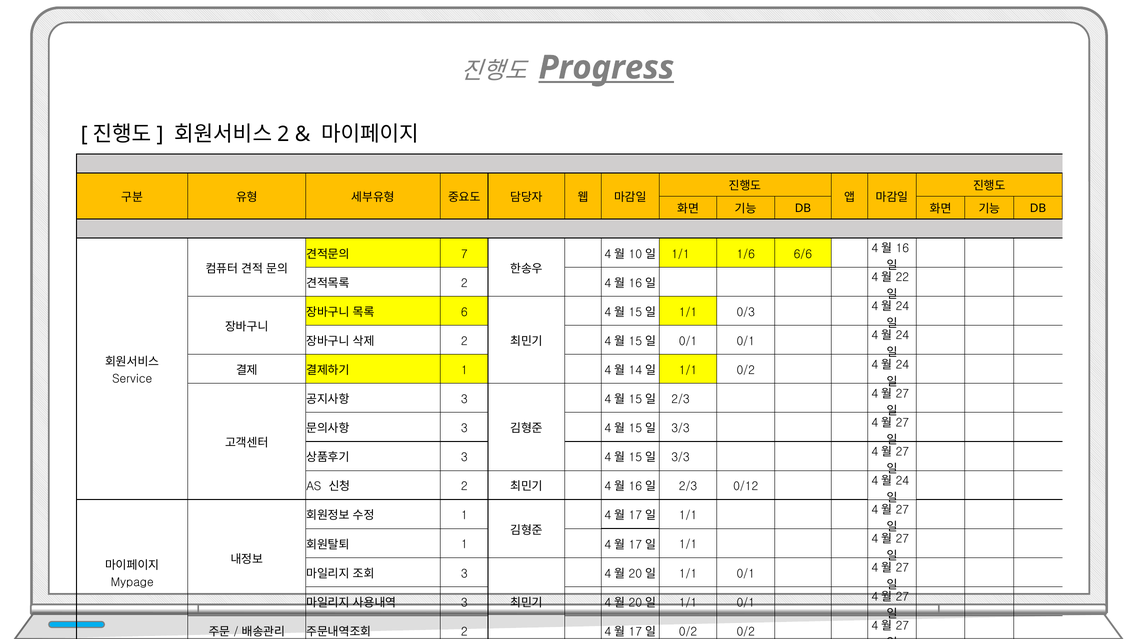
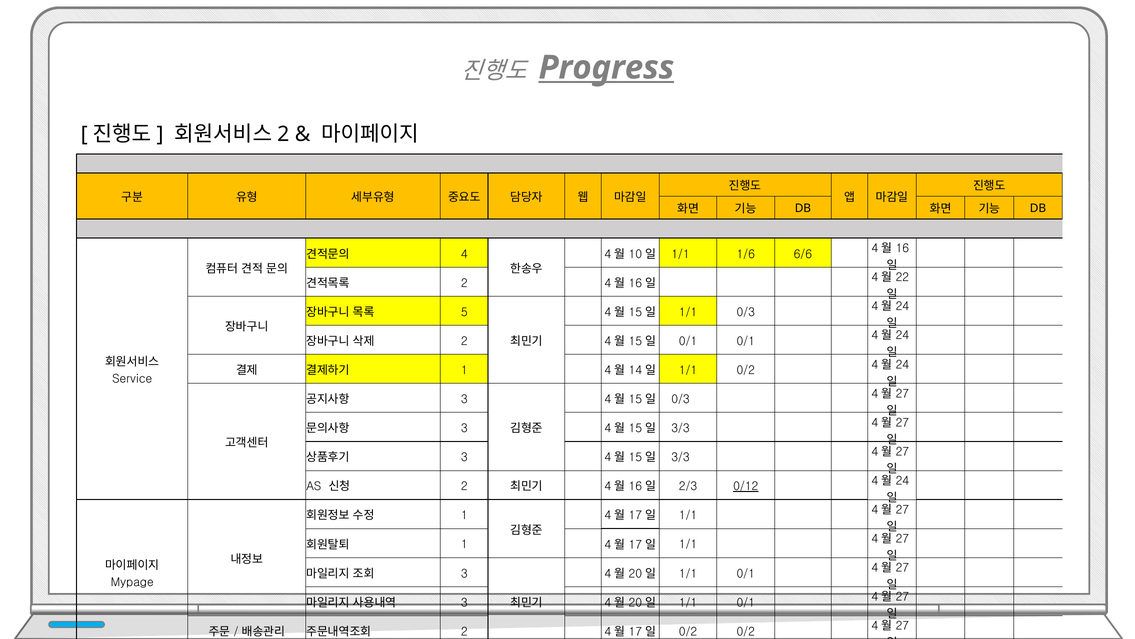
7 at (464, 254): 7 -> 4
6: 6 -> 5
2/3 at (681, 399): 2/3 -> 0/3
0/12 underline: none -> present
